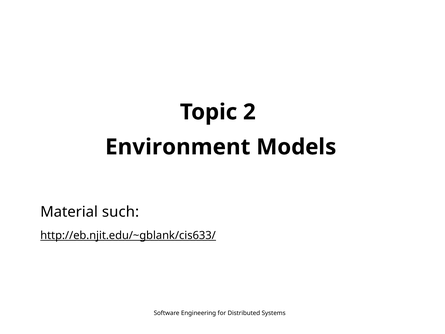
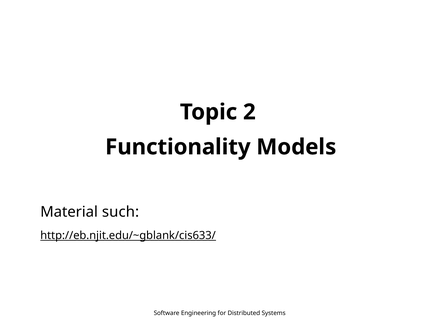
Environment: Environment -> Functionality
